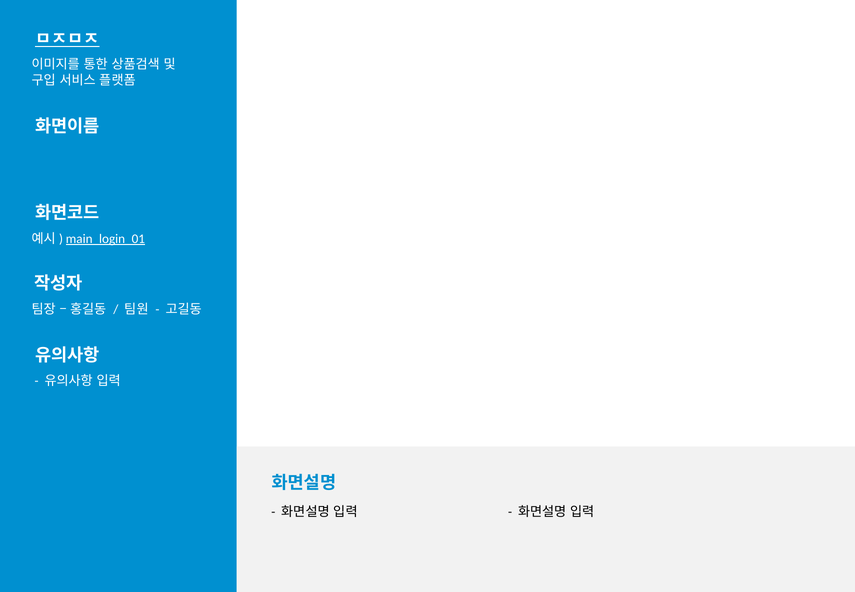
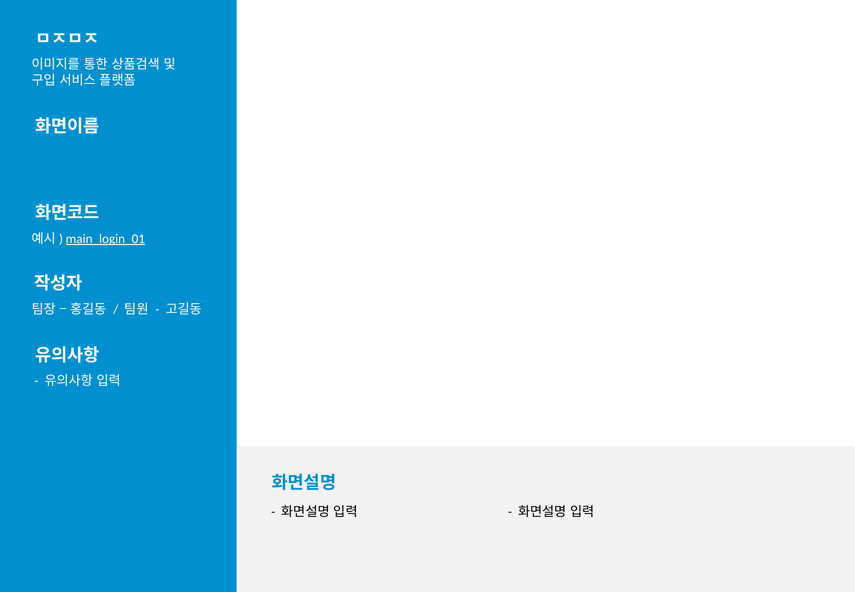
ㅁㅈㅁㅈ underline: present -> none
